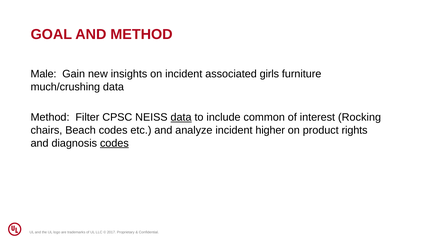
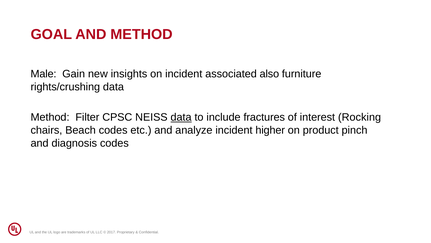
girls: girls -> also
much/crushing: much/crushing -> rights/crushing
common: common -> fractures
rights: rights -> pinch
codes at (114, 143) underline: present -> none
